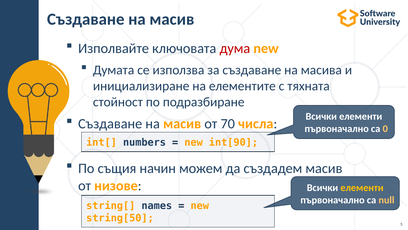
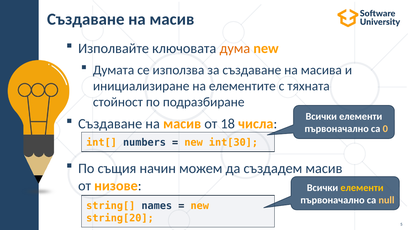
дума colour: red -> orange
70: 70 -> 18
int[90: int[90 -> int[30
string[50: string[50 -> string[20
